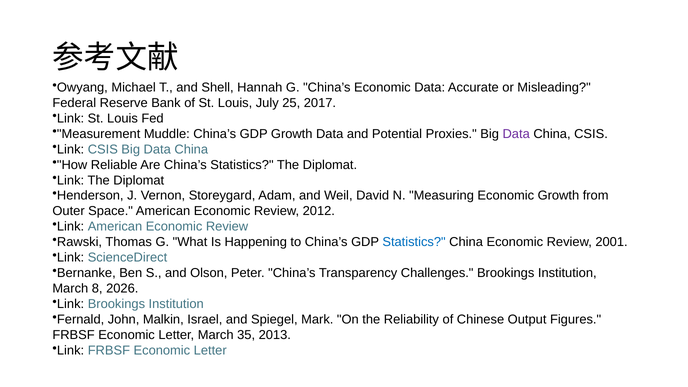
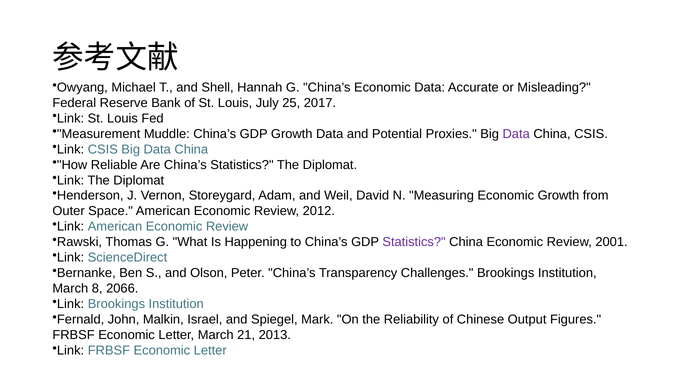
Statistics at (414, 242) colour: blue -> purple
2026: 2026 -> 2066
35: 35 -> 21
